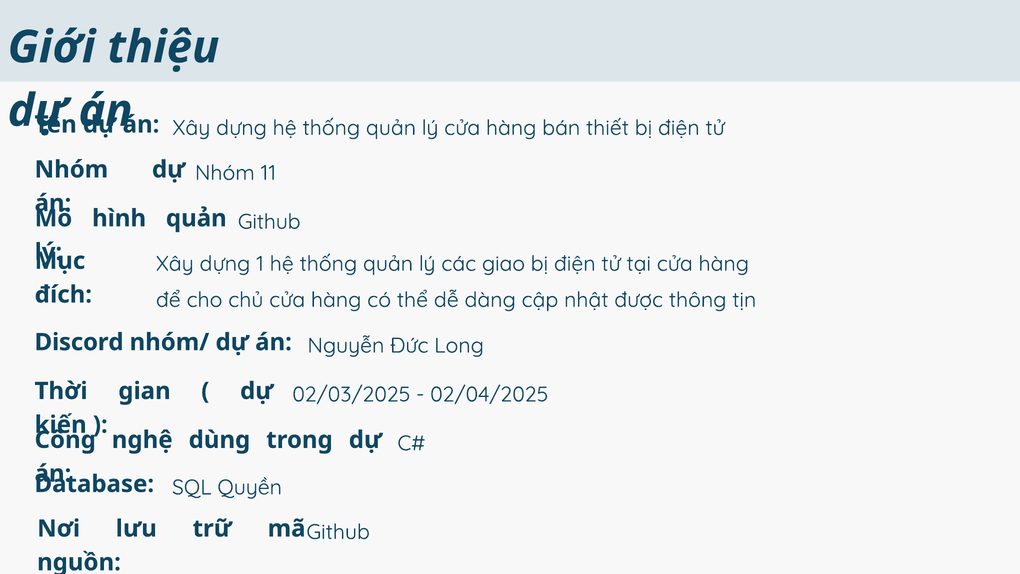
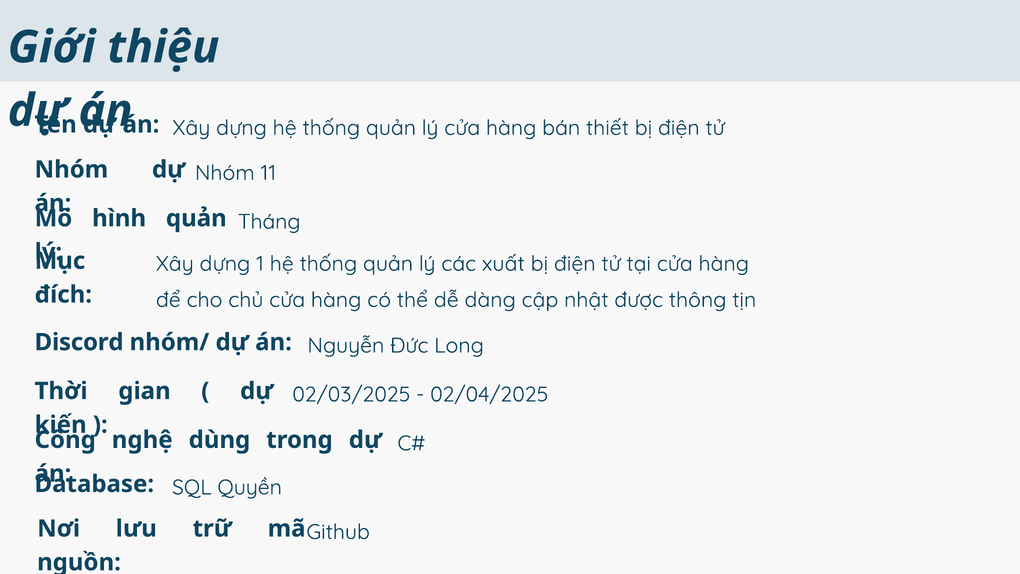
Github at (269, 222): Github -> Tháng
giao: giao -> xuất
